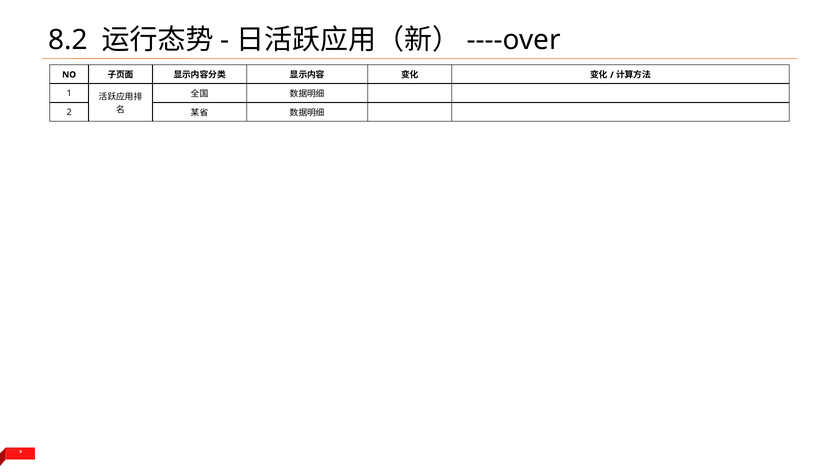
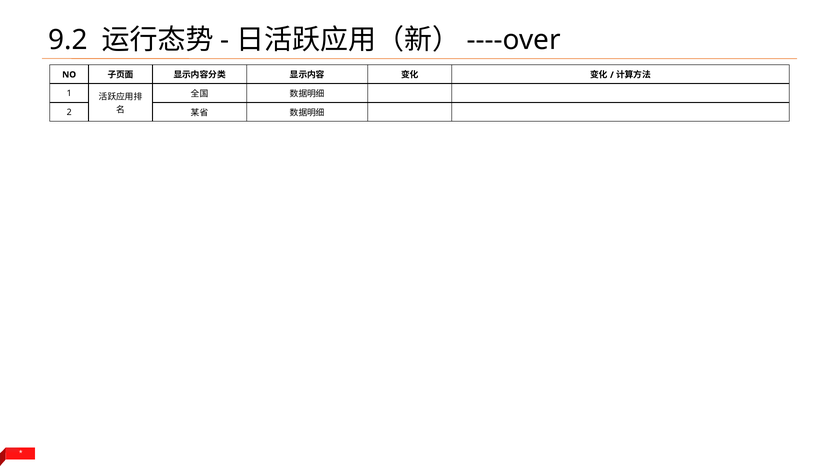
8.2: 8.2 -> 9.2
